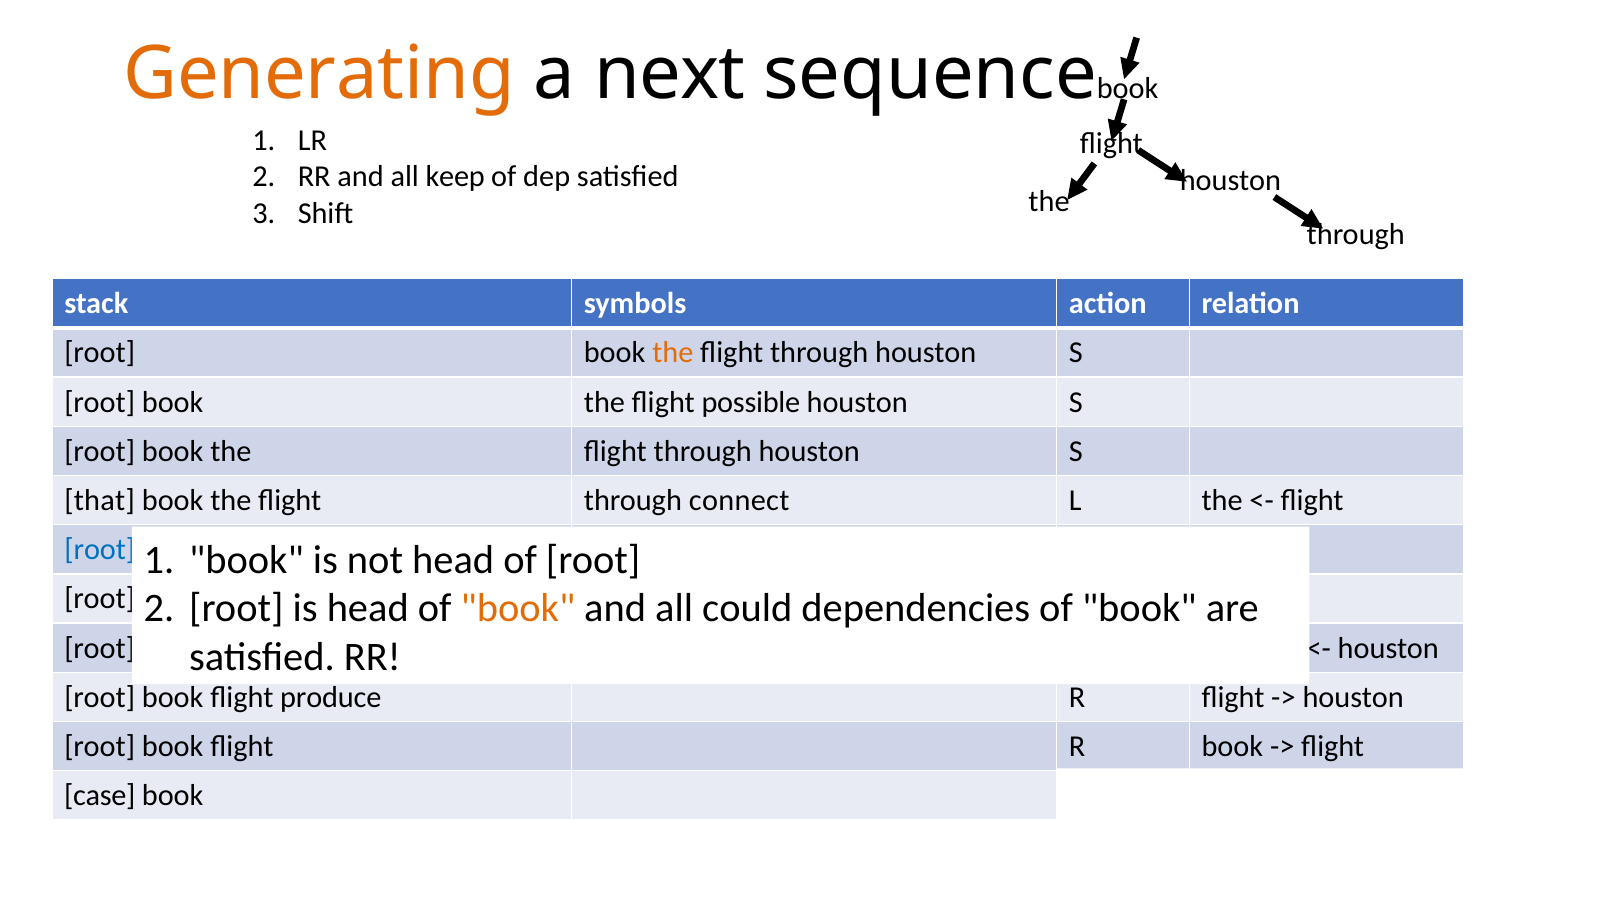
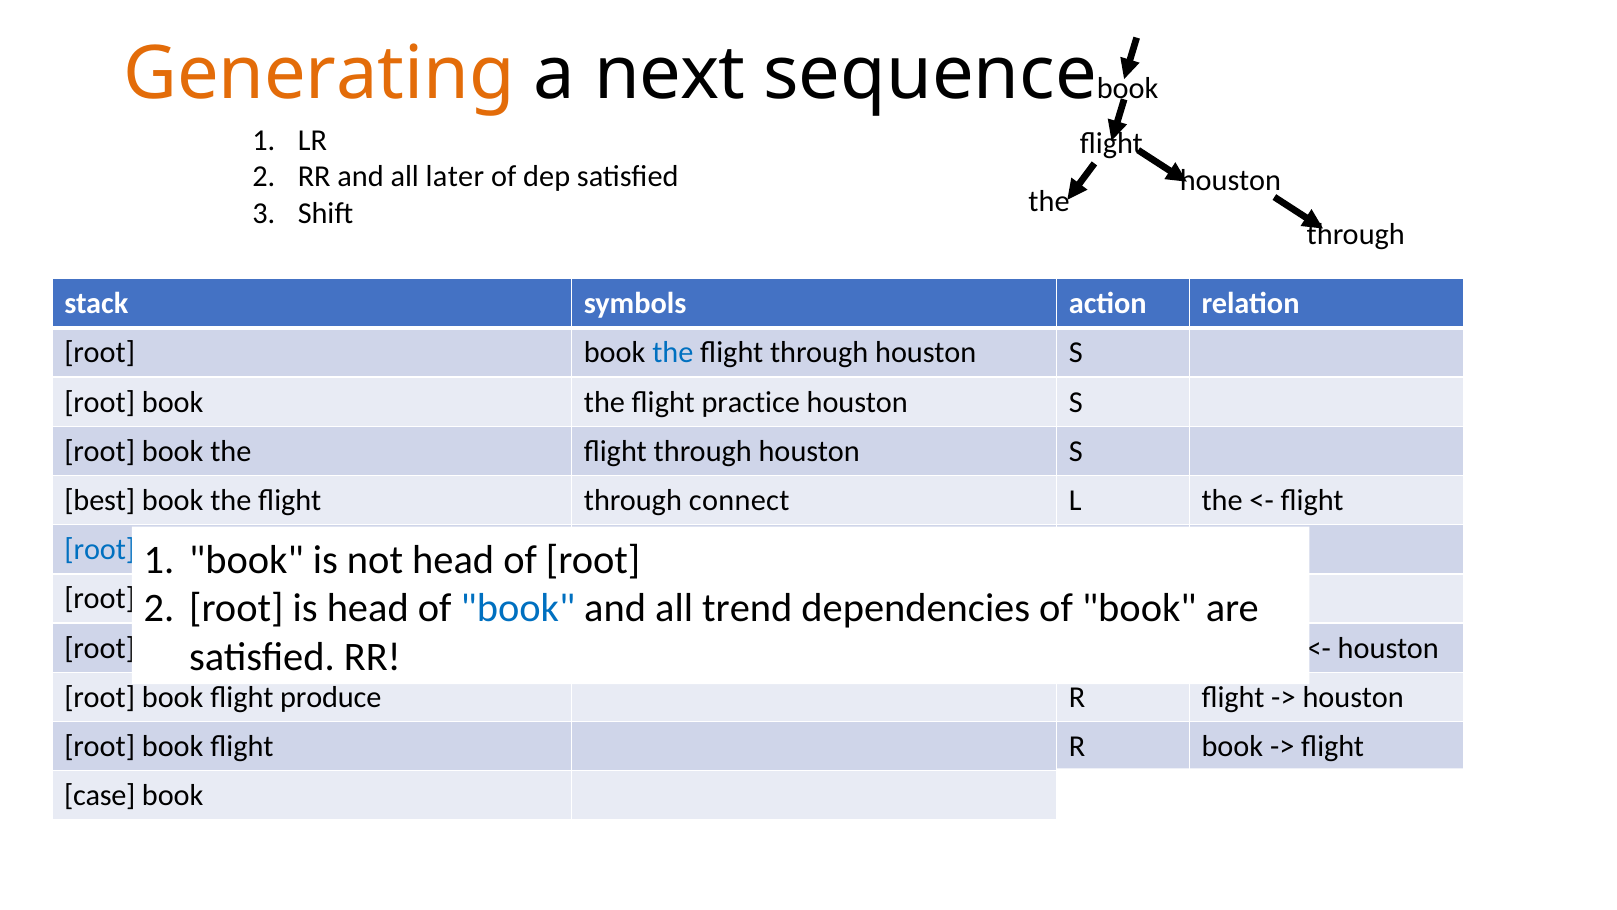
keep: keep -> later
the at (673, 353) colour: orange -> blue
possible: possible -> practice
that: that -> best
book at (518, 608) colour: orange -> blue
could: could -> trend
